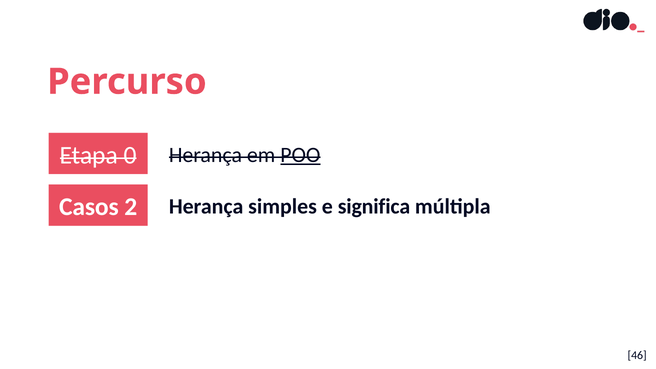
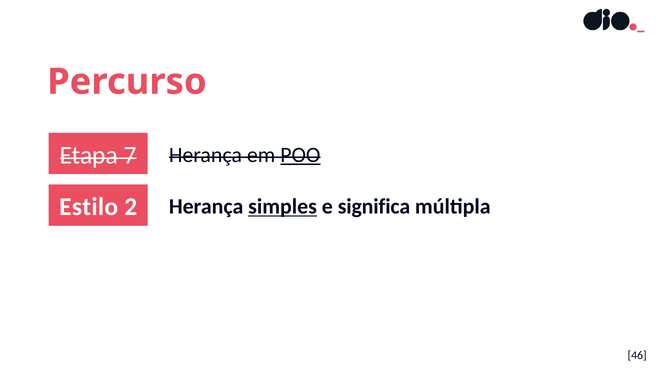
0: 0 -> 7
Casos: Casos -> Estilo
simples underline: none -> present
